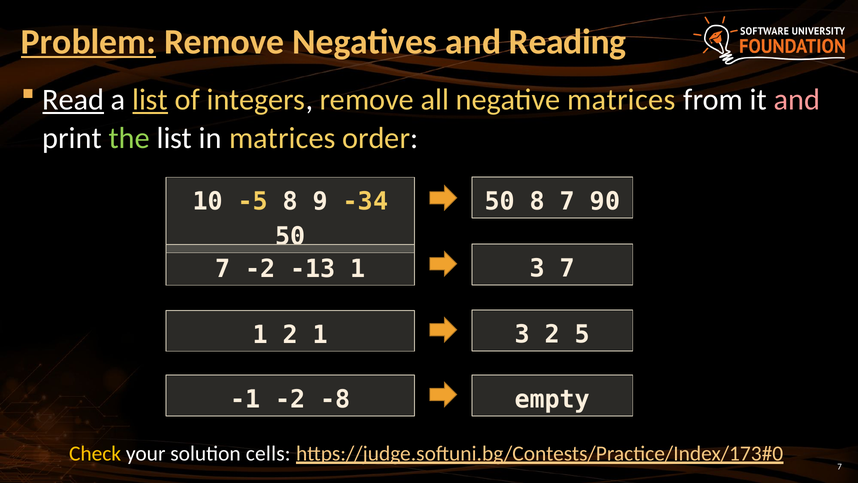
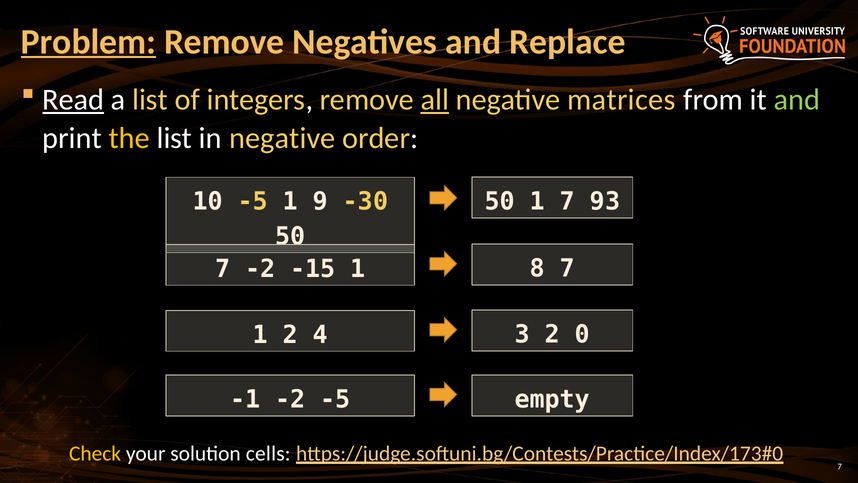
Reading: Reading -> Replace
list at (150, 100) underline: present -> none
all underline: none -> present
and at (797, 100) colour: pink -> light green
the colour: light green -> yellow
in matrices: matrices -> negative
50 8: 8 -> 1
90: 90 -> 93
-5 8: 8 -> 1
-34: -34 -> -30
-13: -13 -> -15
3 at (537, 268): 3 -> 8
2 1: 1 -> 4
5: 5 -> 0
-2 -8: -8 -> -5
